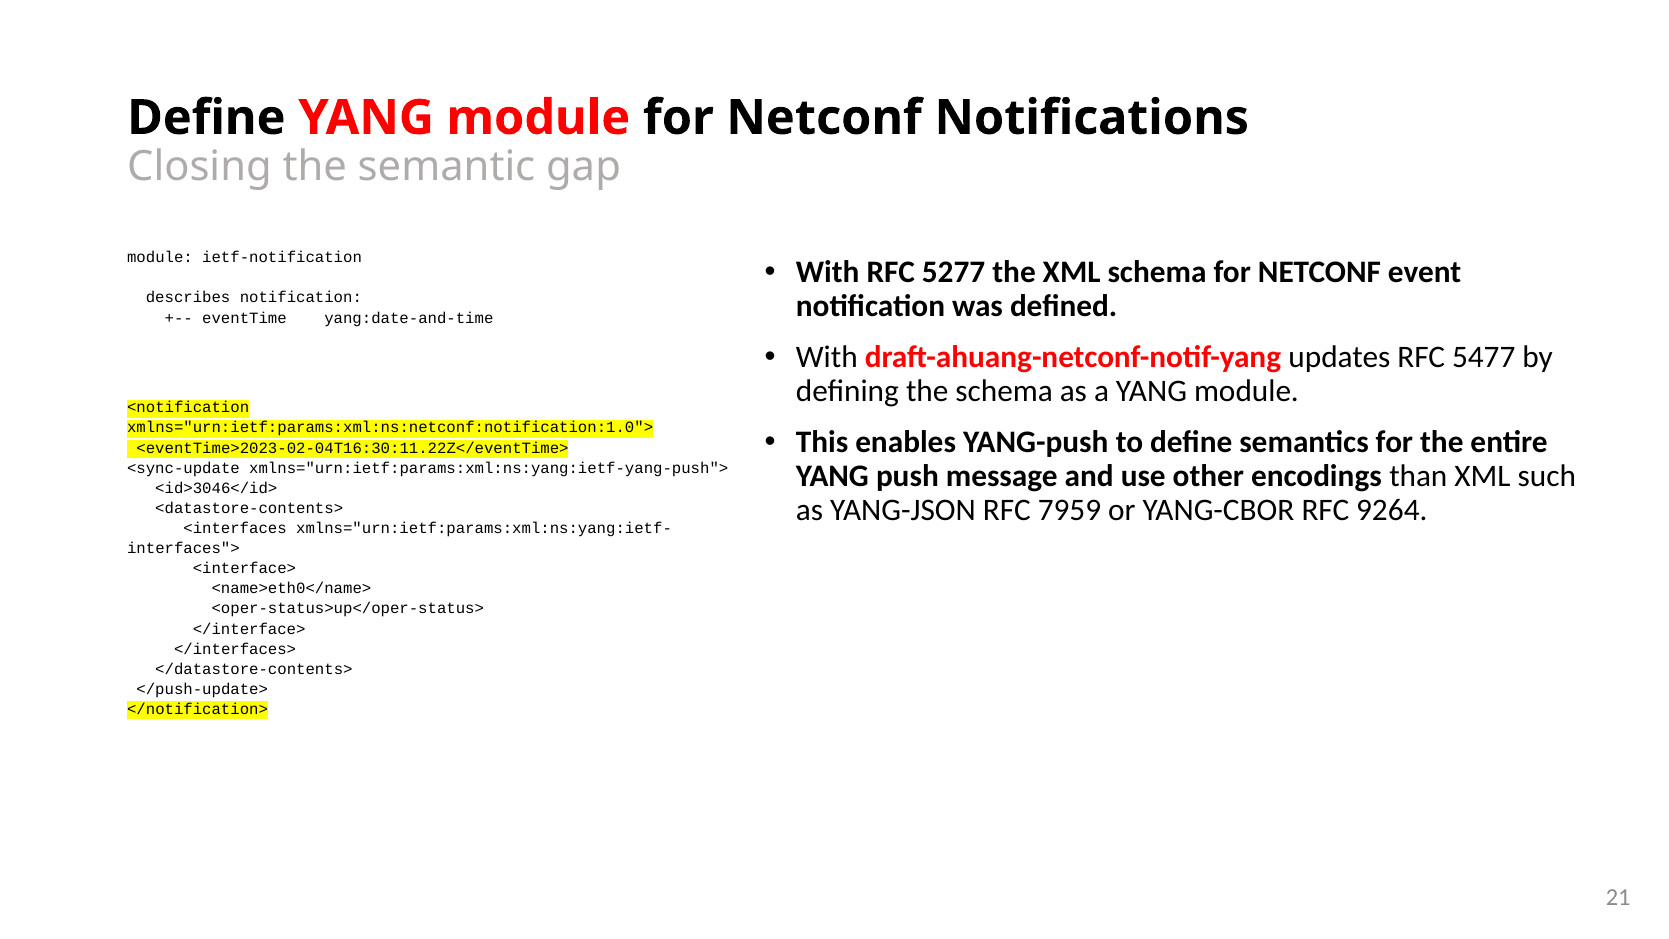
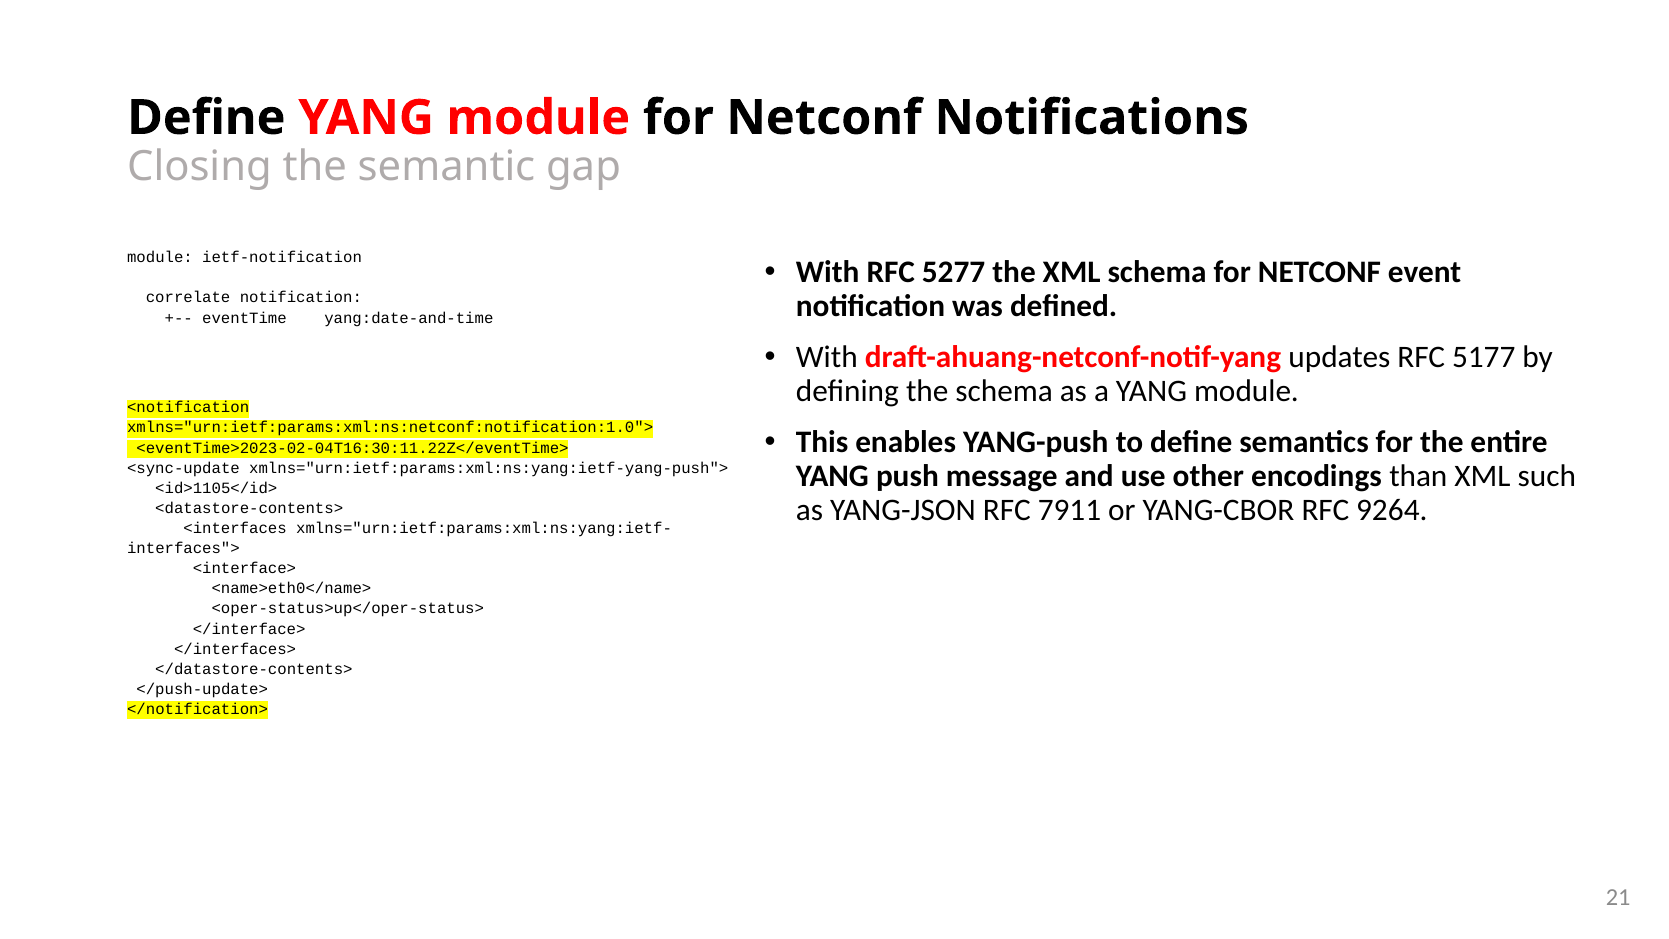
describes: describes -> correlate
5477: 5477 -> 5177
<id>3046</id>: <id>3046</id> -> <id>1105</id>
7959: 7959 -> 7911
